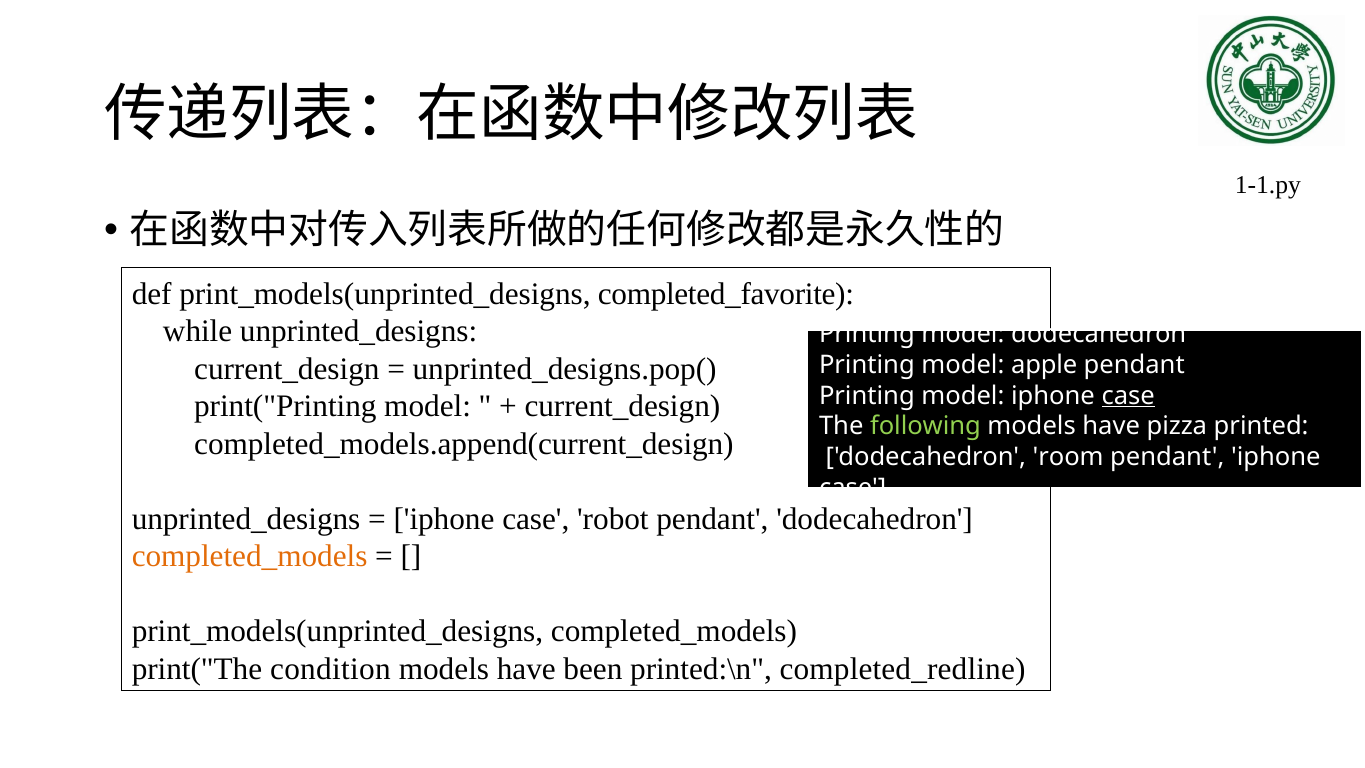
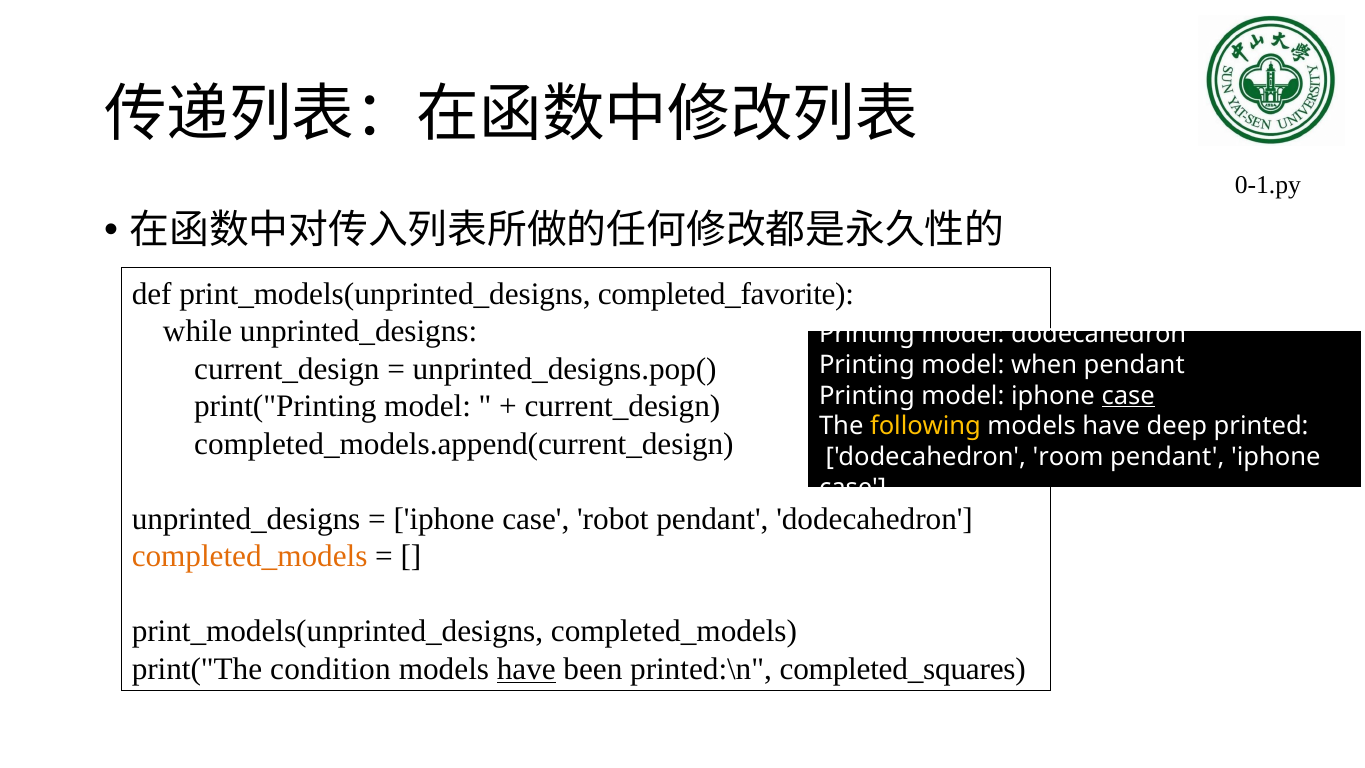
1-1.py: 1-1.py -> 0-1.py
apple: apple -> when
following colour: light green -> yellow
pizza: pizza -> deep
have at (526, 669) underline: none -> present
completed_redline: completed_redline -> completed_squares
